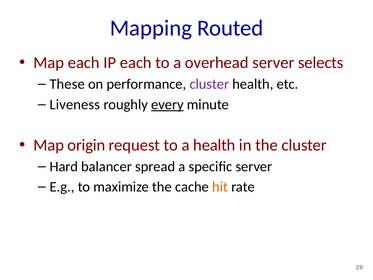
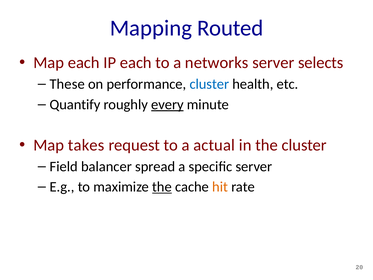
overhead: overhead -> networks
cluster at (209, 84) colour: purple -> blue
Liveness: Liveness -> Quantify
origin: origin -> takes
a health: health -> actual
Hard: Hard -> Field
the at (162, 187) underline: none -> present
